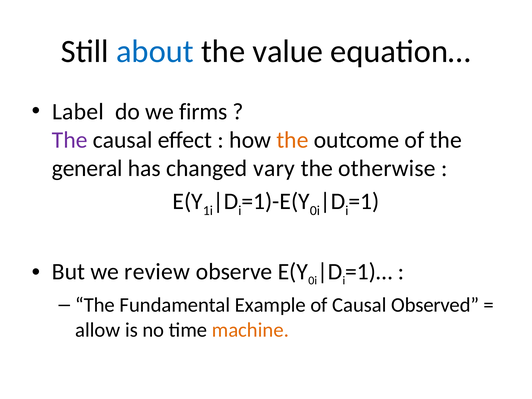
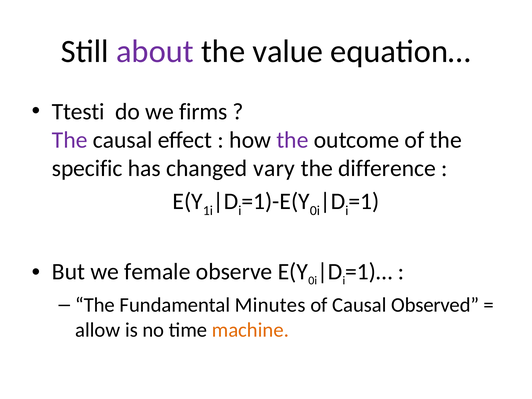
about colour: blue -> purple
Label: Label -> Ttesti
the at (292, 140) colour: orange -> purple
general: general -> specific
otherwise: otherwise -> difference
review: review -> female
Example: Example -> Minutes
